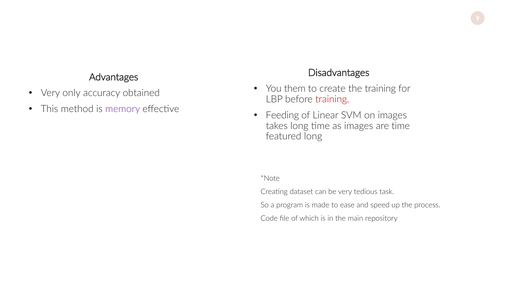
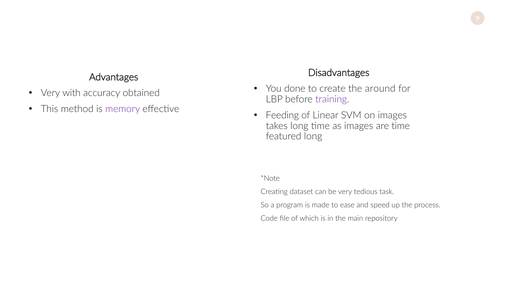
them: them -> done
the training: training -> around
only: only -> with
training at (332, 99) colour: red -> purple
